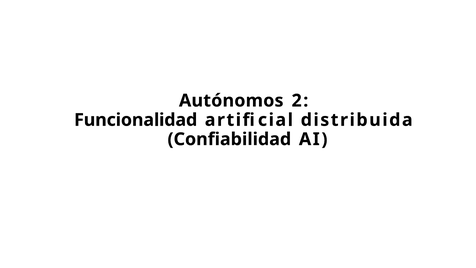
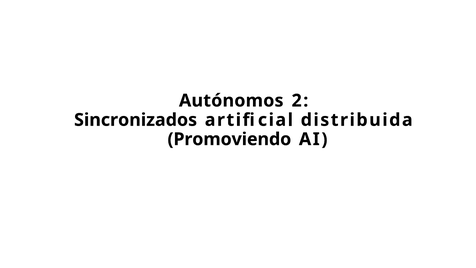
Funcionalidad: Funcionalidad -> Sincronizados
Confiabilidad: Confiabilidad -> Promoviendo
